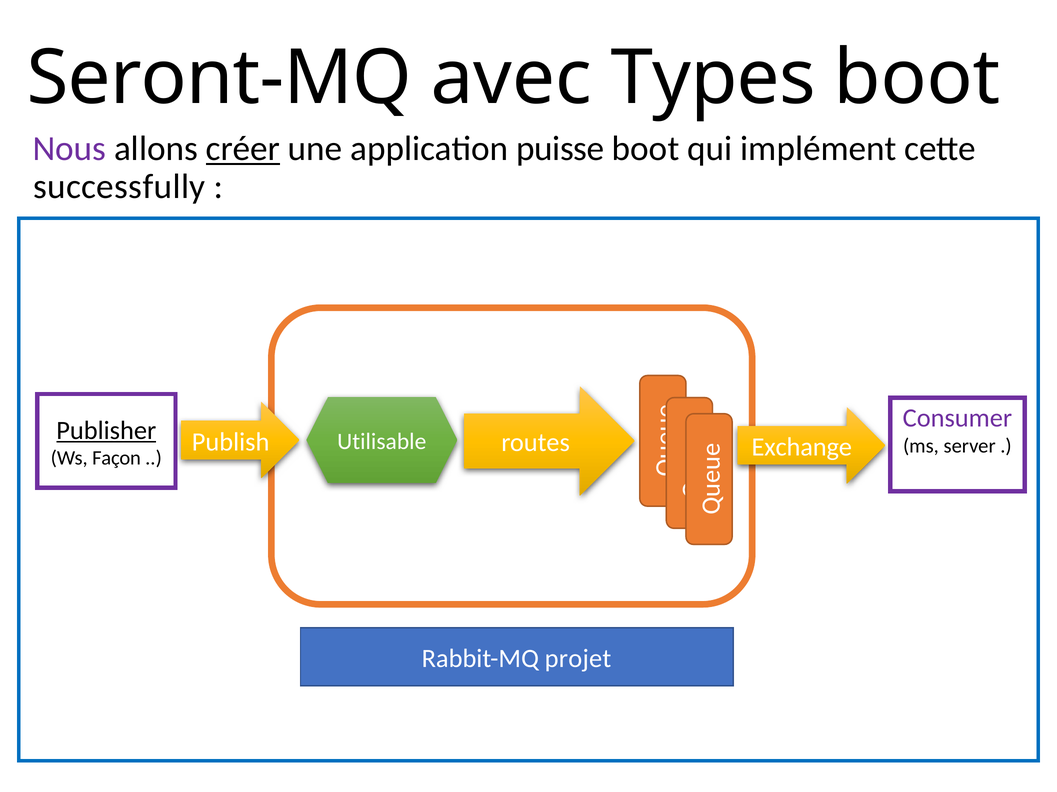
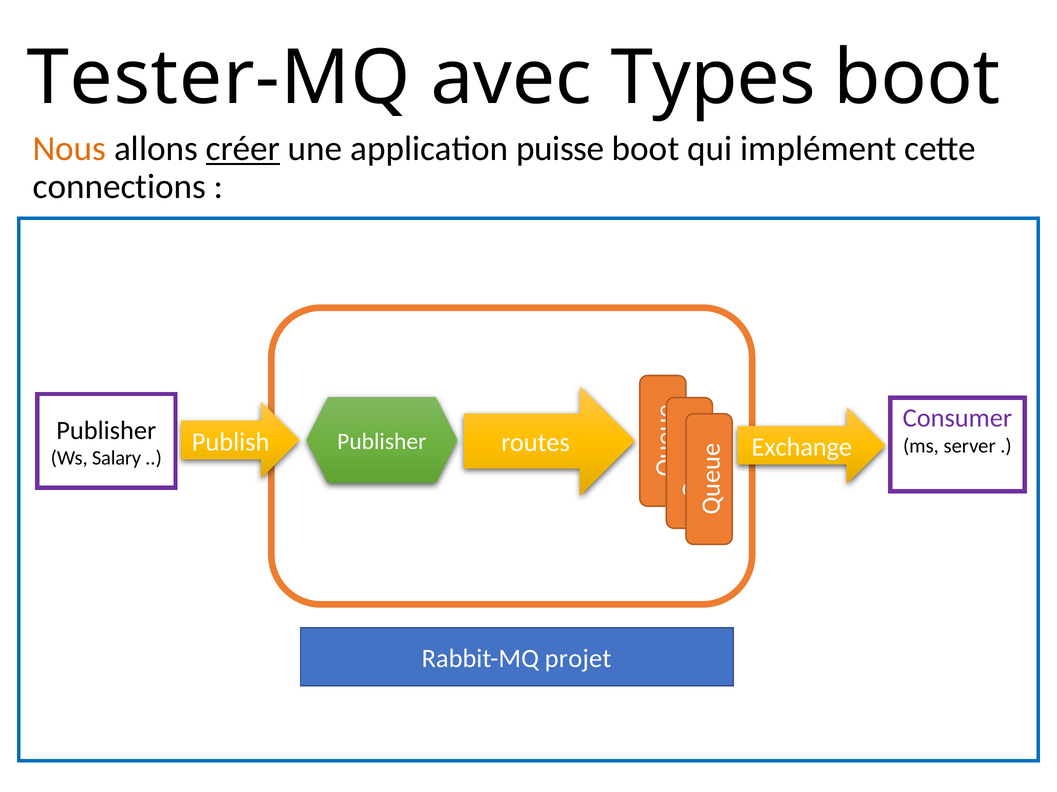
Seront-MQ: Seront-MQ -> Tester-MQ
Nous colour: purple -> orange
successfully: successfully -> connections
Publisher at (106, 431) underline: present -> none
Utilisable at (382, 442): Utilisable -> Publisher
Façon: Façon -> Salary
